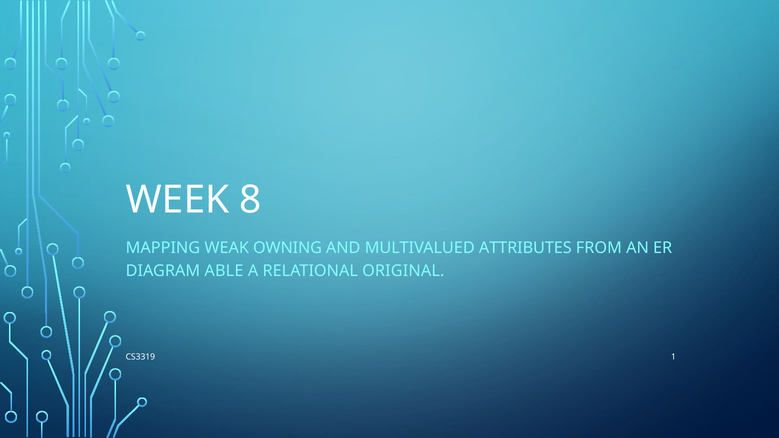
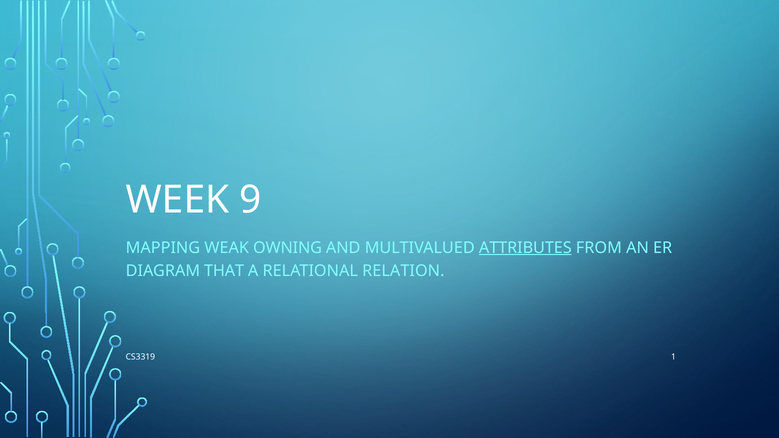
8: 8 -> 9
ATTRIBUTES underline: none -> present
ABLE: ABLE -> THAT
ORIGINAL: ORIGINAL -> RELATION
